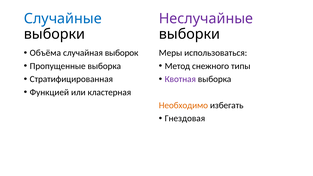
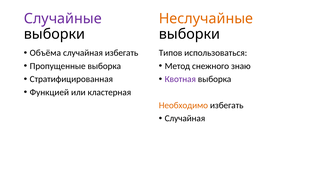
Случайные colour: blue -> purple
Неслучайные colour: purple -> orange
случайная выборок: выборок -> избегать
Меры: Меры -> Типов
типы: типы -> знаю
Гнездовая at (185, 118): Гнездовая -> Случайная
